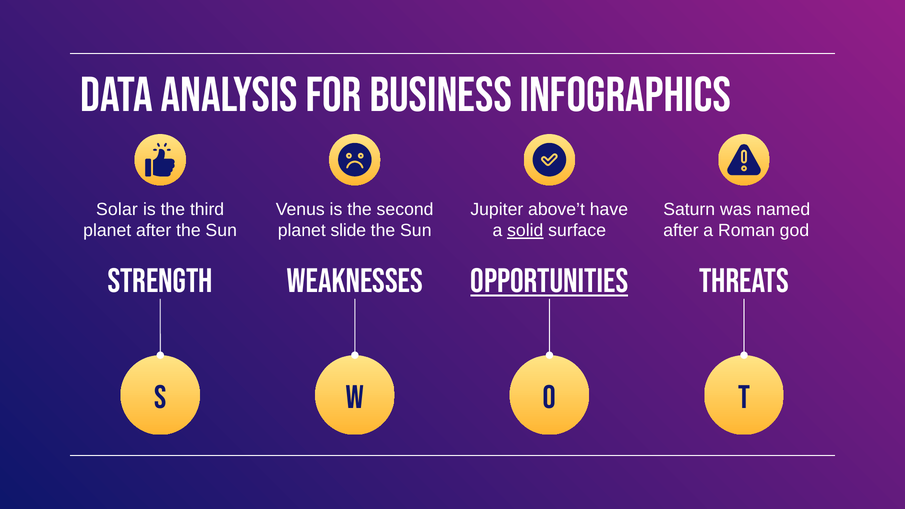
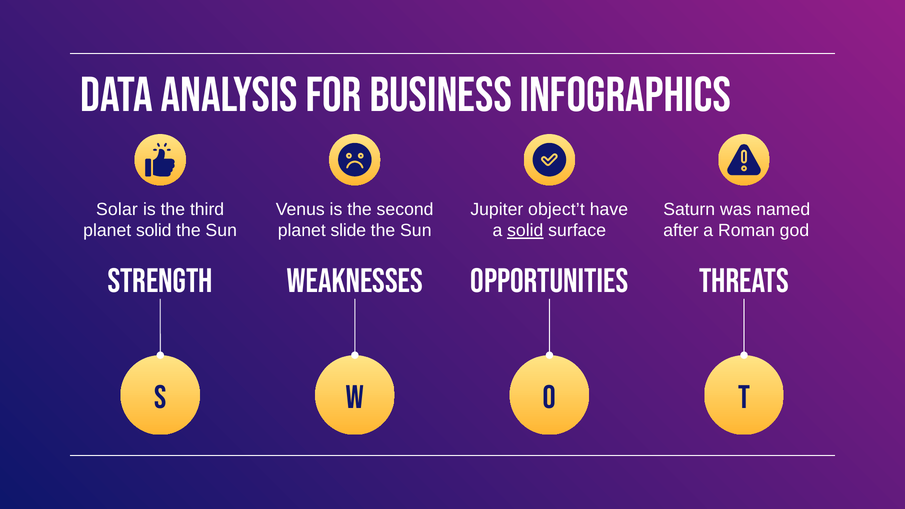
above’t: above’t -> object’t
planet after: after -> solid
opportunities underline: present -> none
